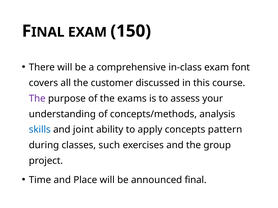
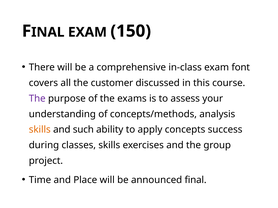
skills at (40, 130) colour: blue -> orange
joint: joint -> such
pattern: pattern -> success
classes such: such -> skills
